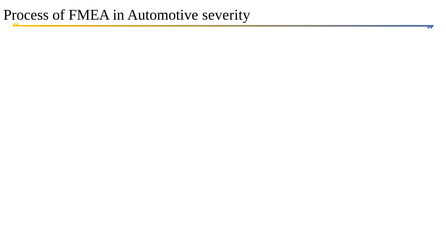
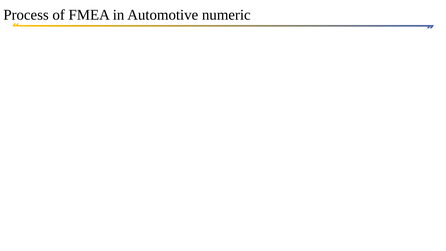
severity: severity -> numeric
